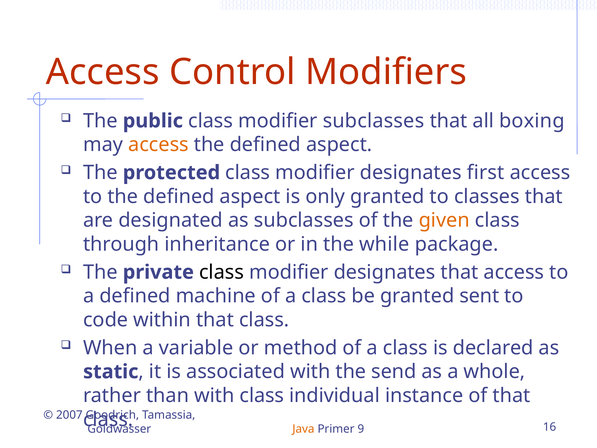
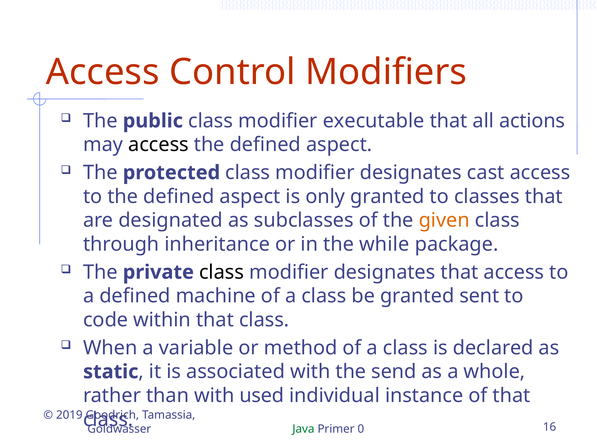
modifier subclasses: subclasses -> executable
boxing: boxing -> actions
access at (158, 145) colour: orange -> black
first: first -> cast
with class: class -> used
2007: 2007 -> 2019
Java colour: orange -> green
9: 9 -> 0
